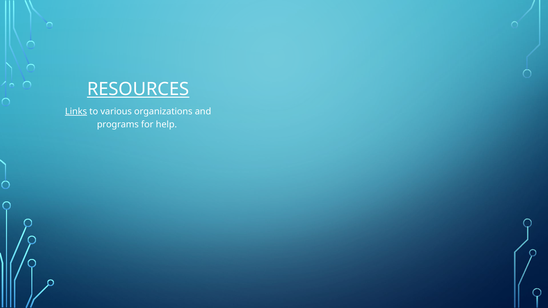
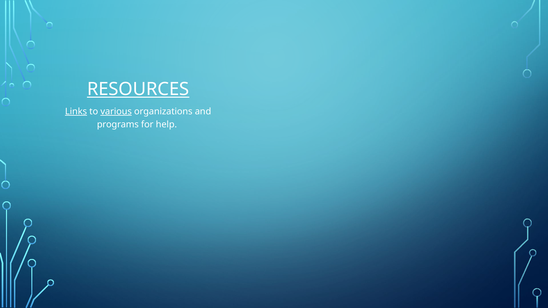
various underline: none -> present
